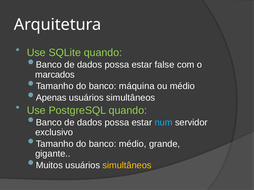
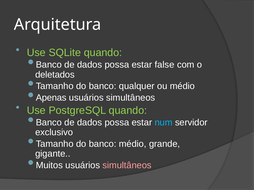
marcados: marcados -> deletados
máquina: máquina -> qualquer
simultâneos at (127, 166) colour: yellow -> pink
